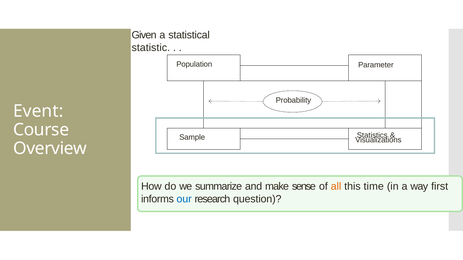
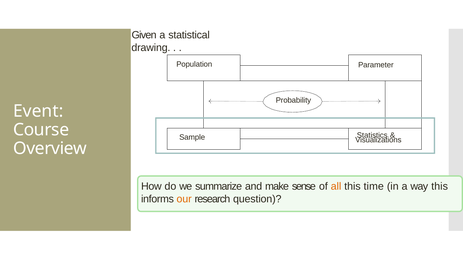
statistic: statistic -> drawing
way first: first -> this
our colour: blue -> orange
